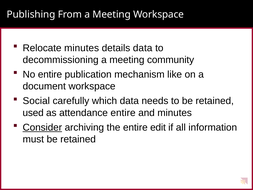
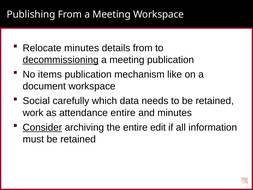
details data: data -> from
decommissioning underline: none -> present
meeting community: community -> publication
No entire: entire -> items
used: used -> work
